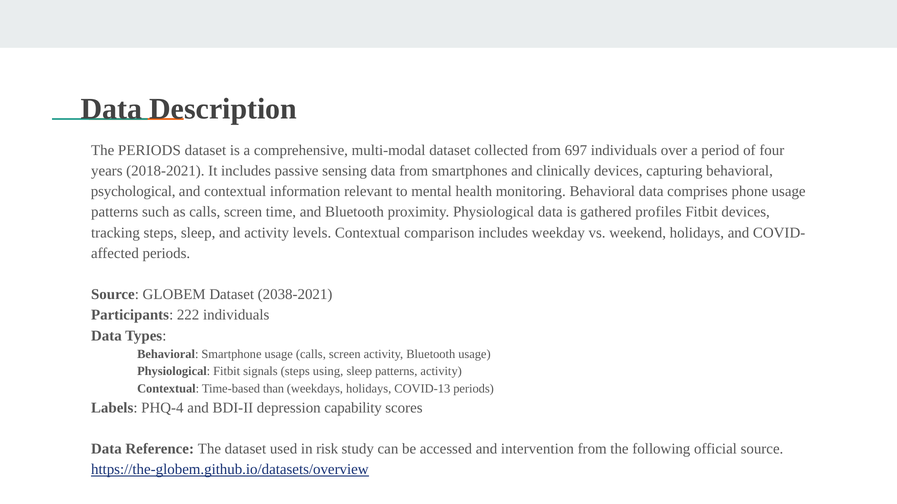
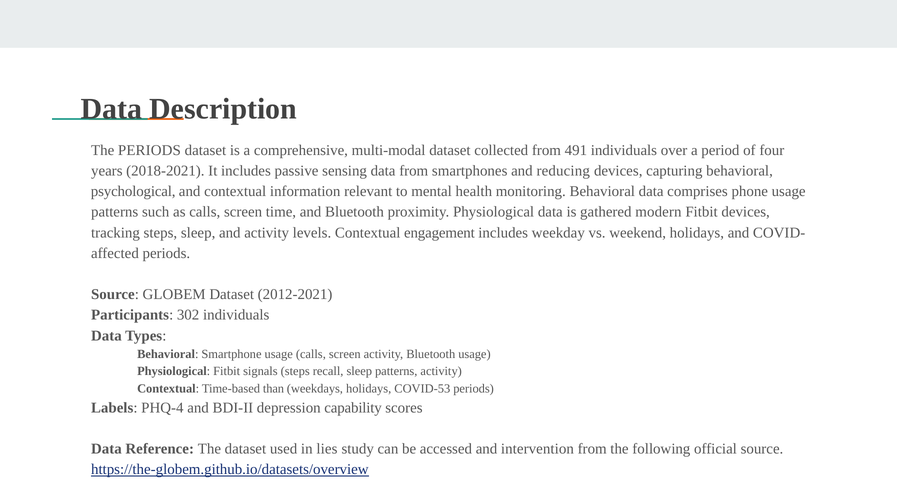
697: 697 -> 491
clinically: clinically -> reducing
profiles: profiles -> modern
comparison: comparison -> engagement
2038-2021: 2038-2021 -> 2012-2021
222: 222 -> 302
using: using -> recall
COVID-13: COVID-13 -> COVID-53
risk: risk -> lies
